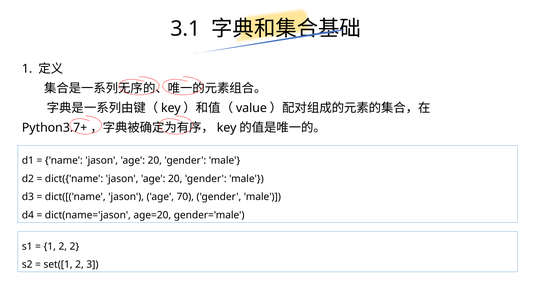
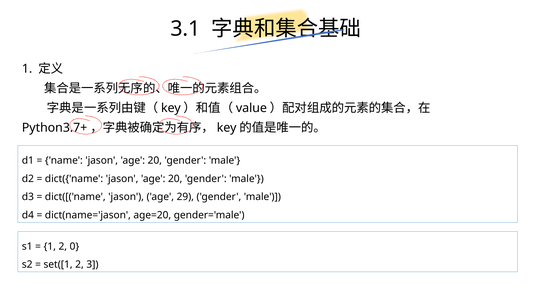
70: 70 -> 29
2 2: 2 -> 0
